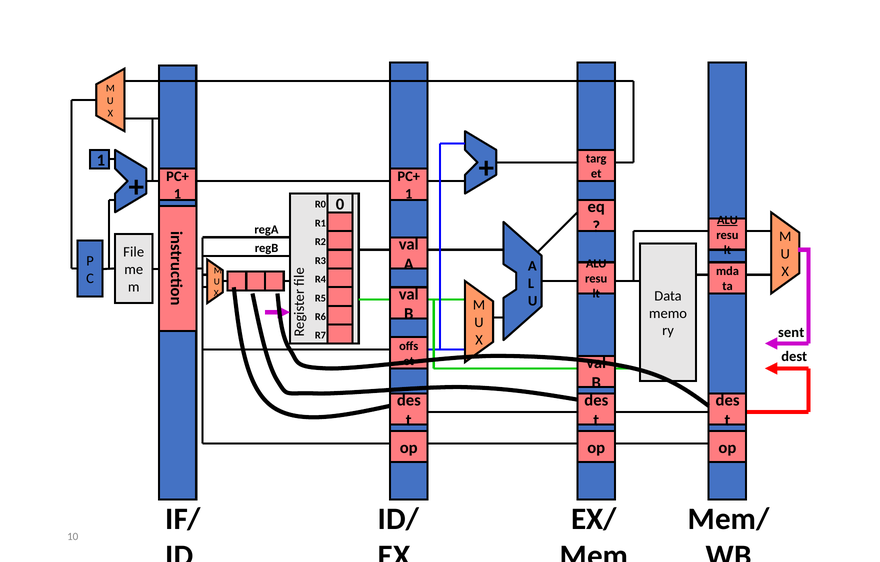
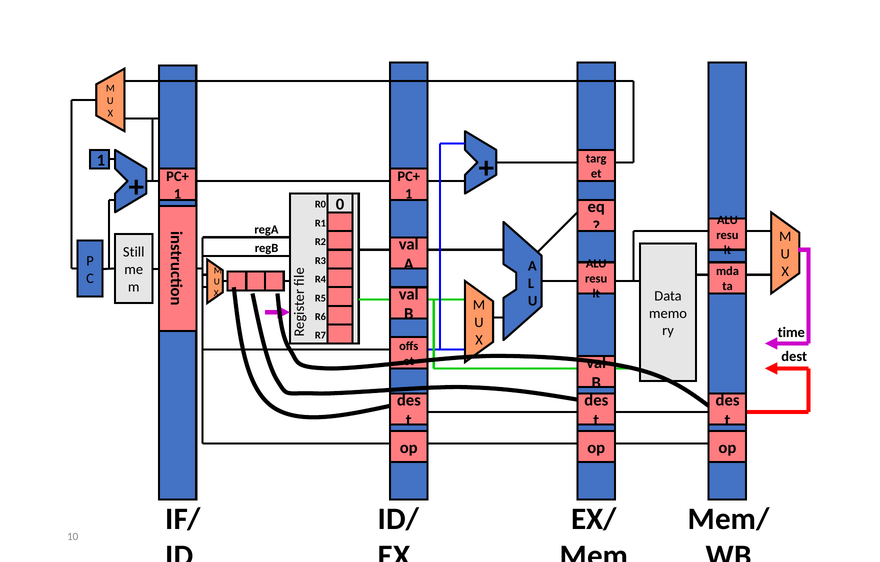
ALU at (727, 220) underline: present -> none
File: File -> Still
sent: sent -> time
